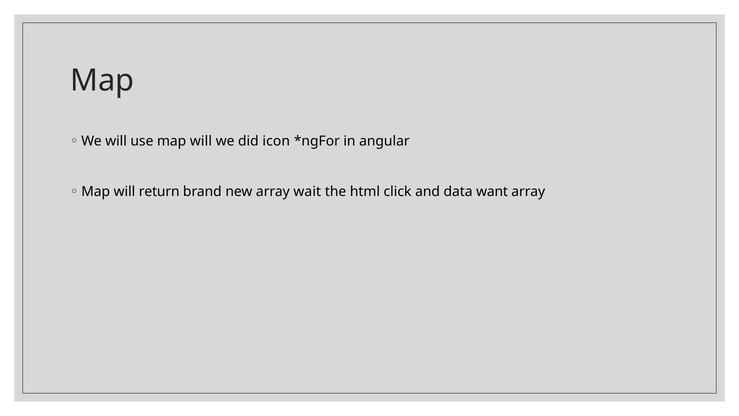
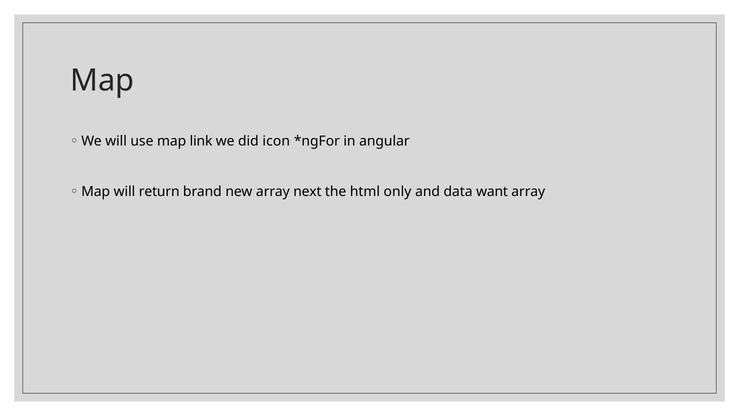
use map will: will -> link
wait: wait -> next
click: click -> only
